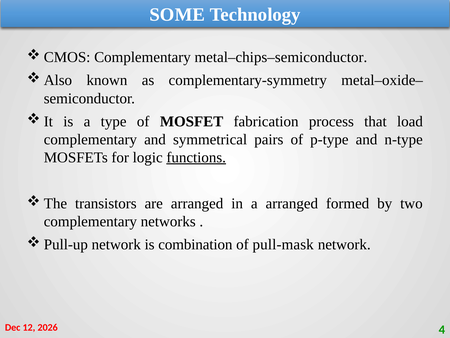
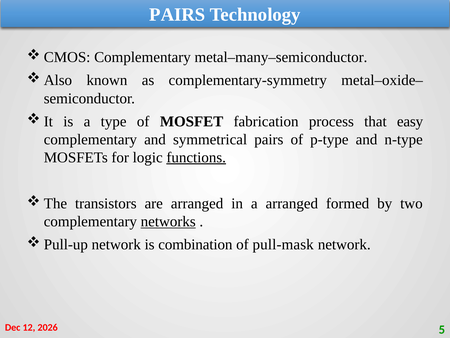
SOME at (177, 15): SOME -> PAIRS
metal–chips–semiconductor: metal–chips–semiconductor -> metal–many–semiconductor
load: load -> easy
networks underline: none -> present
4: 4 -> 5
